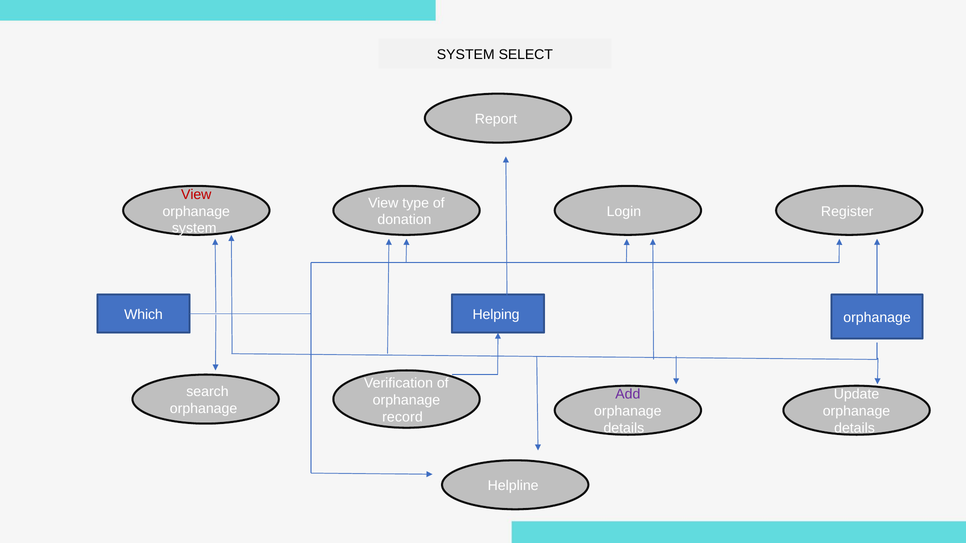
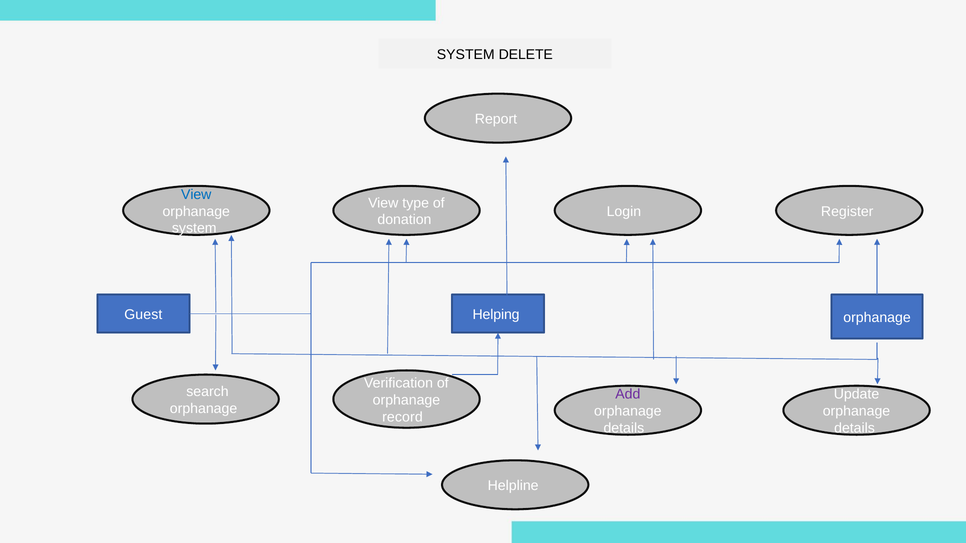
SELECT: SELECT -> DELETE
View at (196, 195) colour: red -> blue
Which: Which -> Guest
